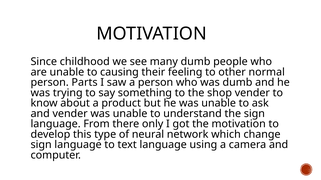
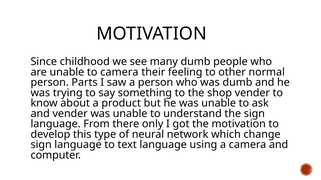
to causing: causing -> camera
